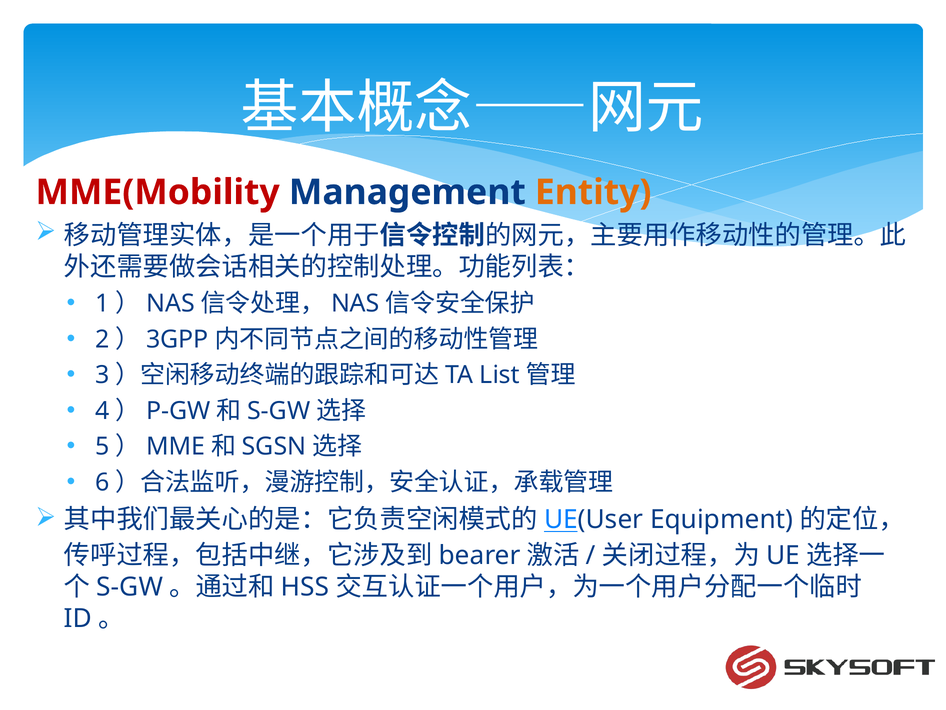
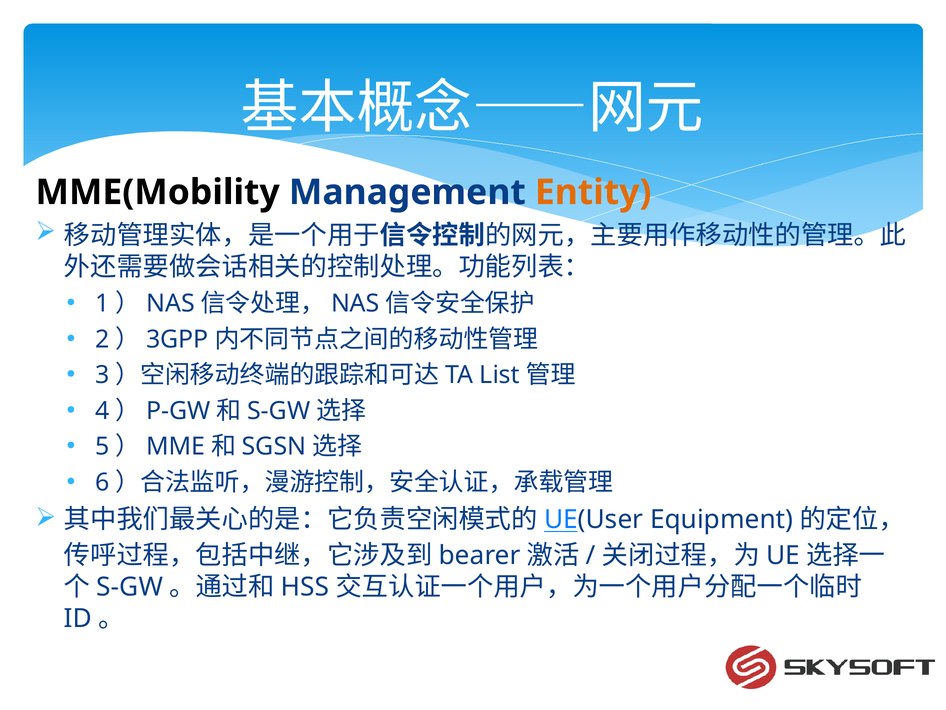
MME(Mobility colour: red -> black
